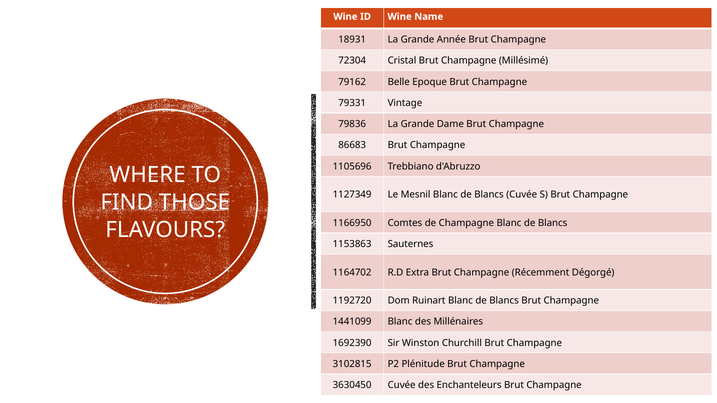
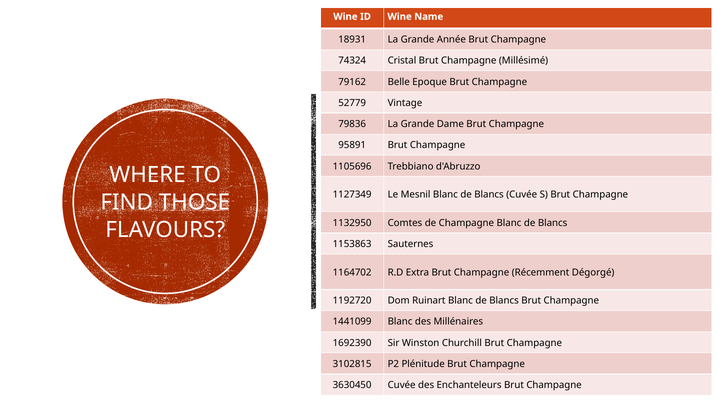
72304: 72304 -> 74324
79331: 79331 -> 52779
86683: 86683 -> 95891
1166950: 1166950 -> 1132950
